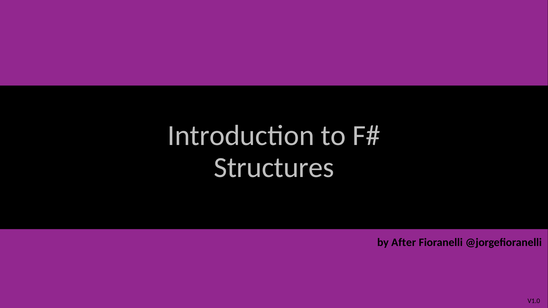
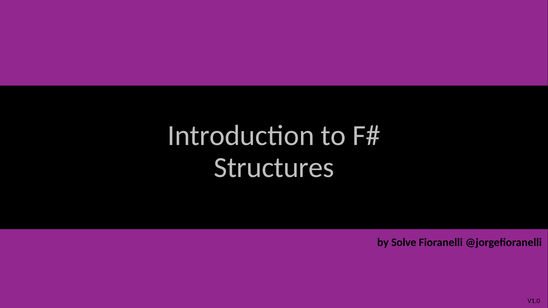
After: After -> Solve
